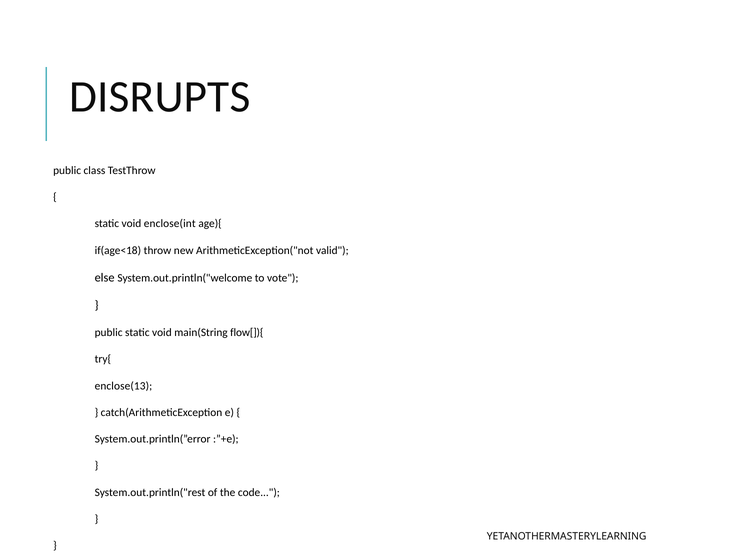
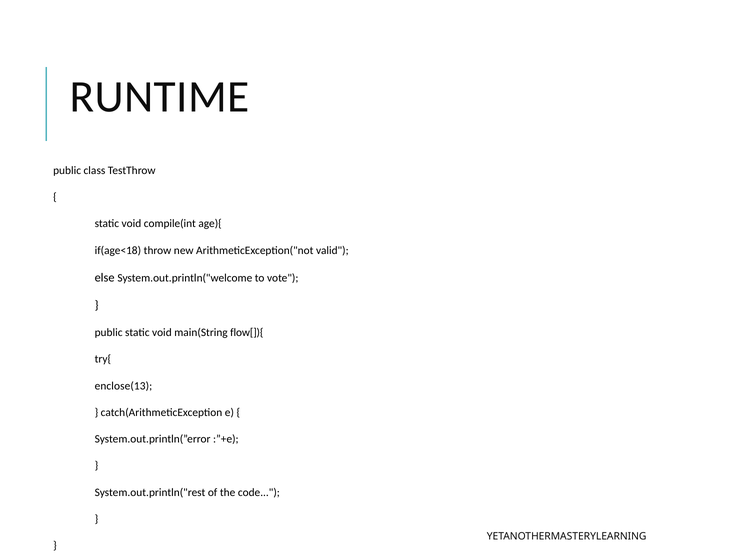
DISRUPTS: DISRUPTS -> RUNTIME
enclose(int: enclose(int -> compile(int
